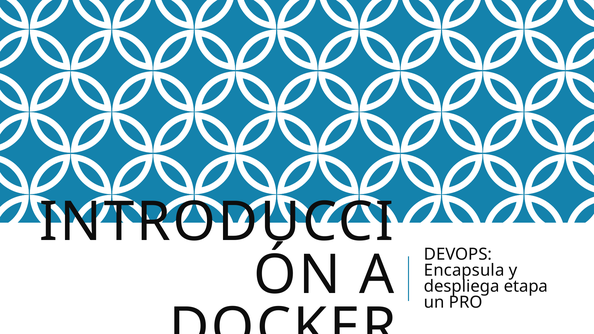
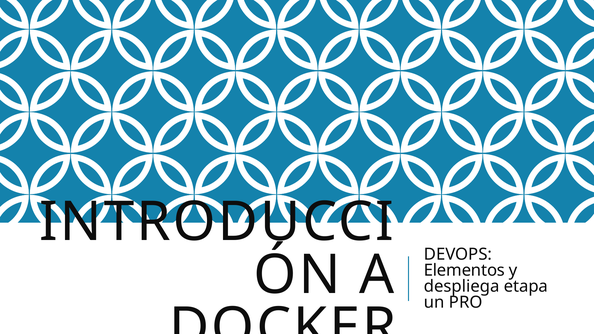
Encapsula: Encapsula -> Elementos
